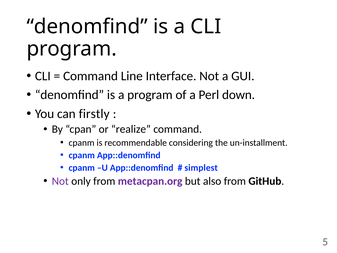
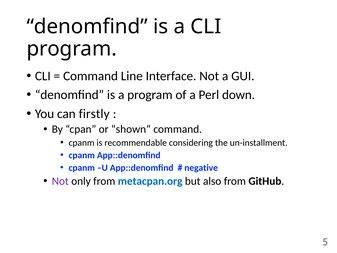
realize: realize -> shown
simplest: simplest -> negative
metacpan.org colour: purple -> blue
